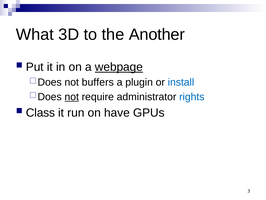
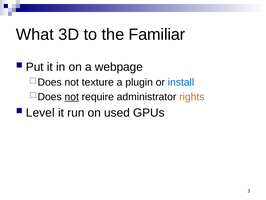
Another: Another -> Familiar
webpage underline: present -> none
buffers: buffers -> texture
rights colour: blue -> orange
Class: Class -> Level
have: have -> used
